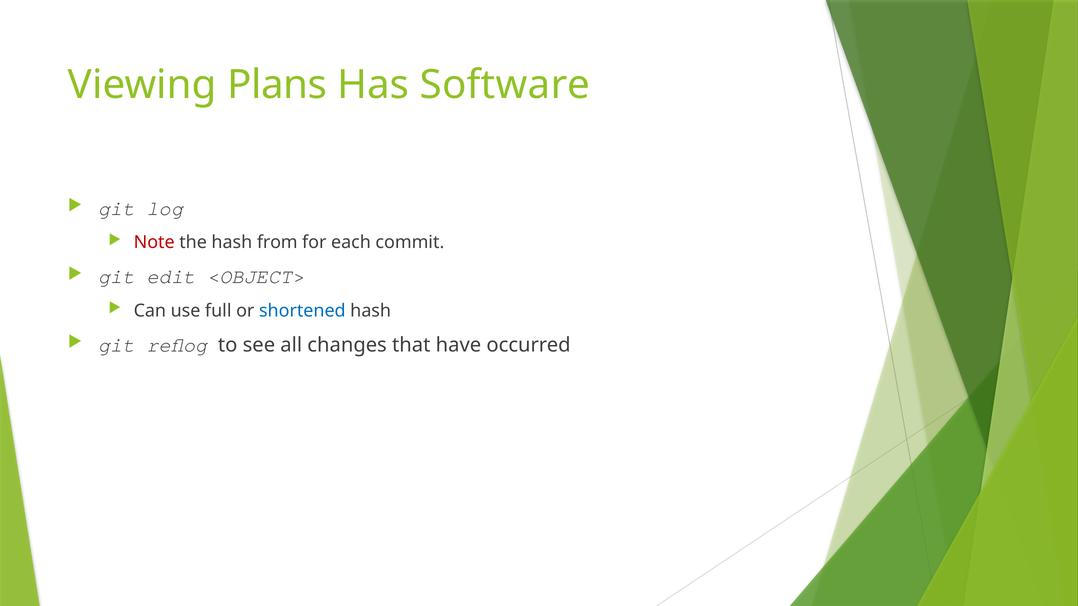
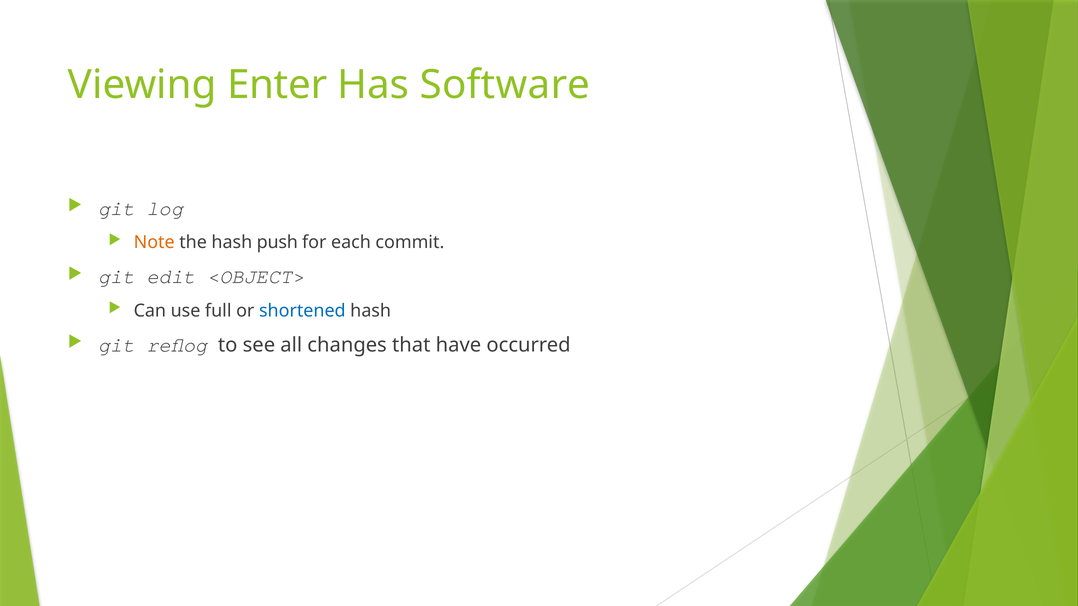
Plans: Plans -> Enter
Note colour: red -> orange
from: from -> push
